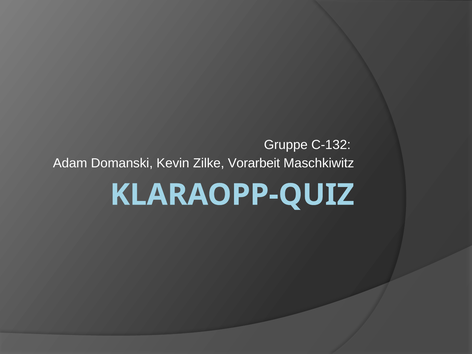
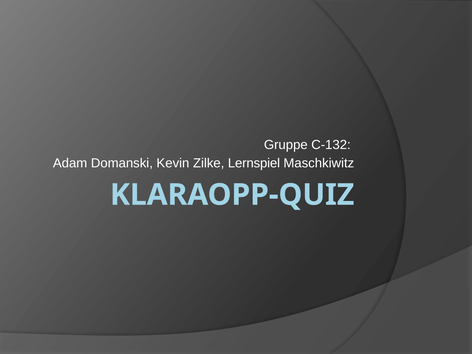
Vorarbeit: Vorarbeit -> Lernspiel
